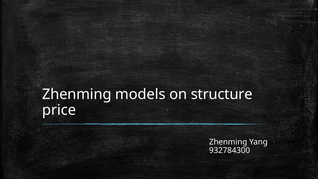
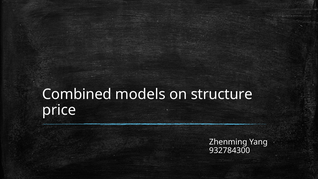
Zhenming at (77, 94): Zhenming -> Combined
